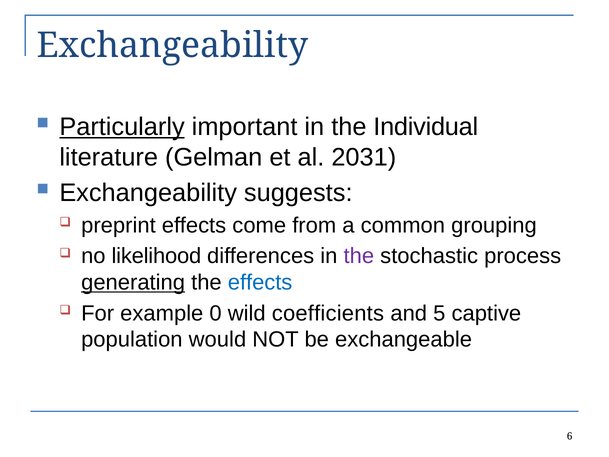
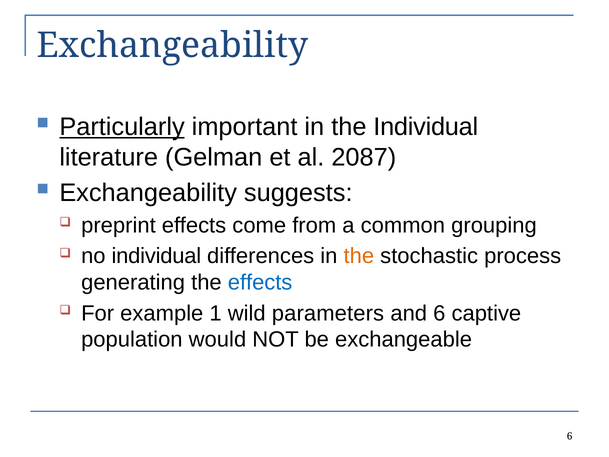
2031: 2031 -> 2087
no likelihood: likelihood -> individual
the at (359, 256) colour: purple -> orange
generating underline: present -> none
0: 0 -> 1
coefficients: coefficients -> parameters
and 5: 5 -> 6
